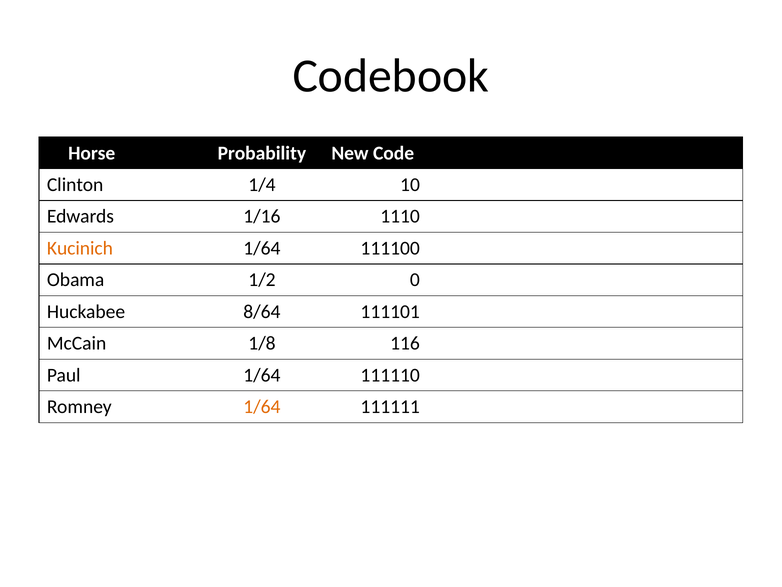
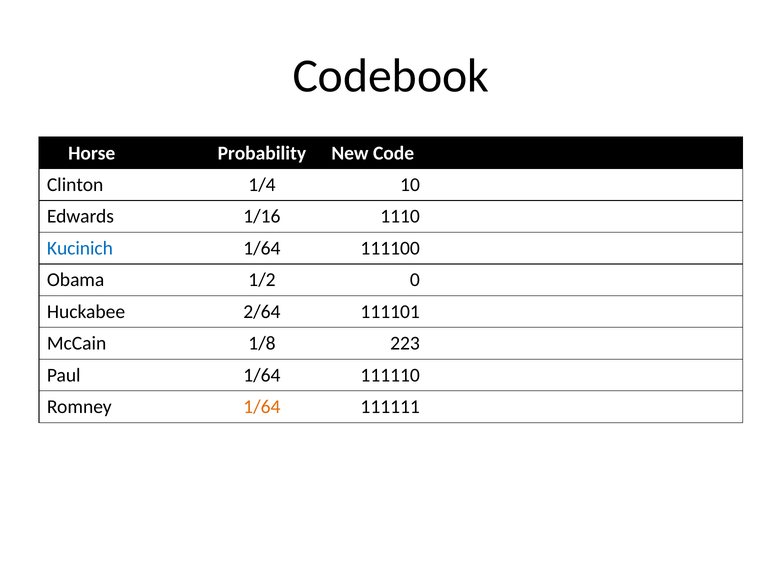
Kucinich colour: orange -> blue
8/64: 8/64 -> 2/64
116: 116 -> 223
